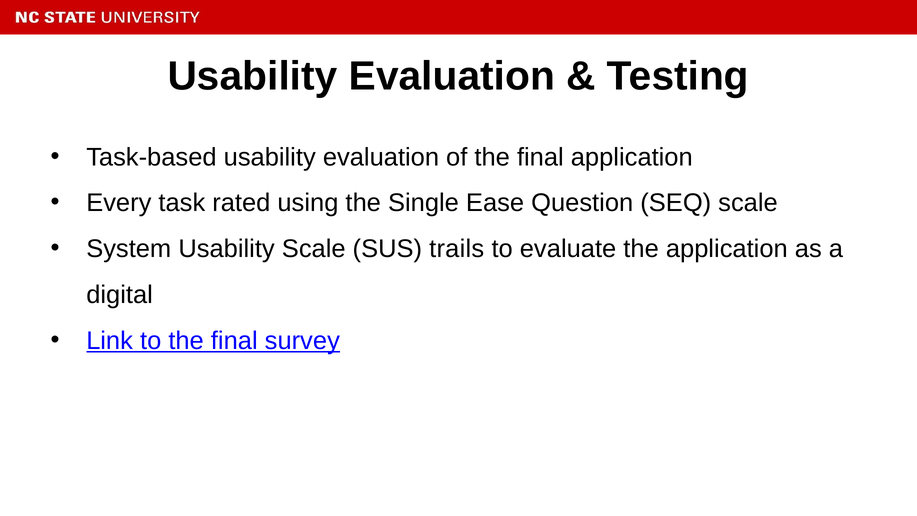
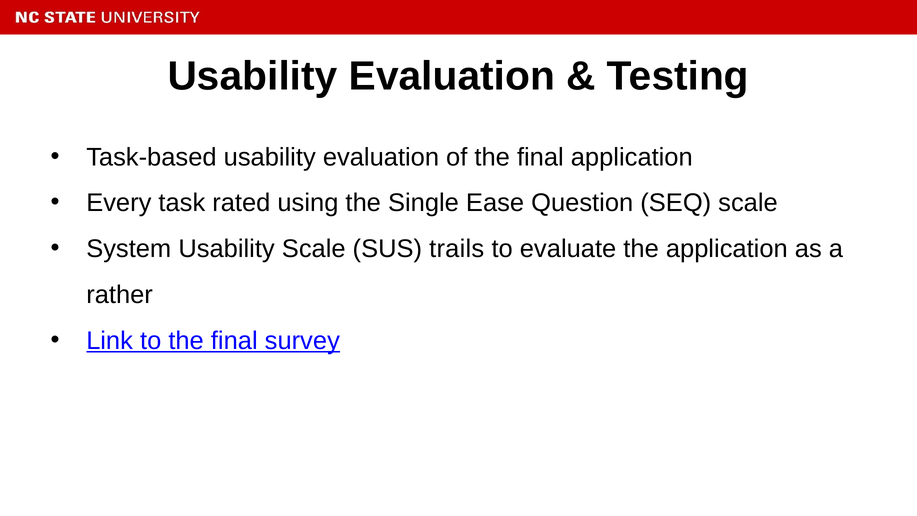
digital: digital -> rather
